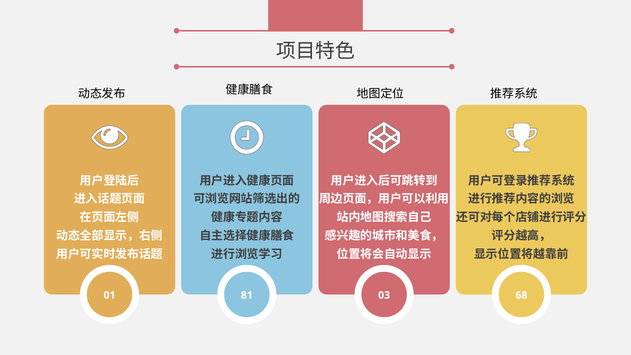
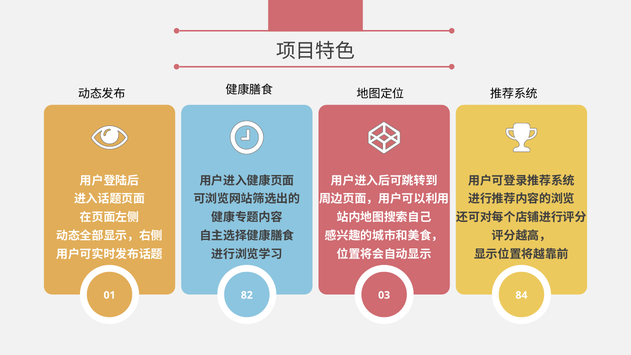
81: 81 -> 82
68: 68 -> 84
